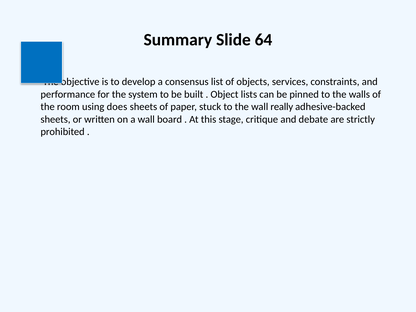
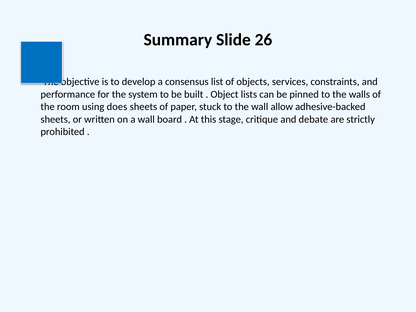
64: 64 -> 26
really: really -> allow
